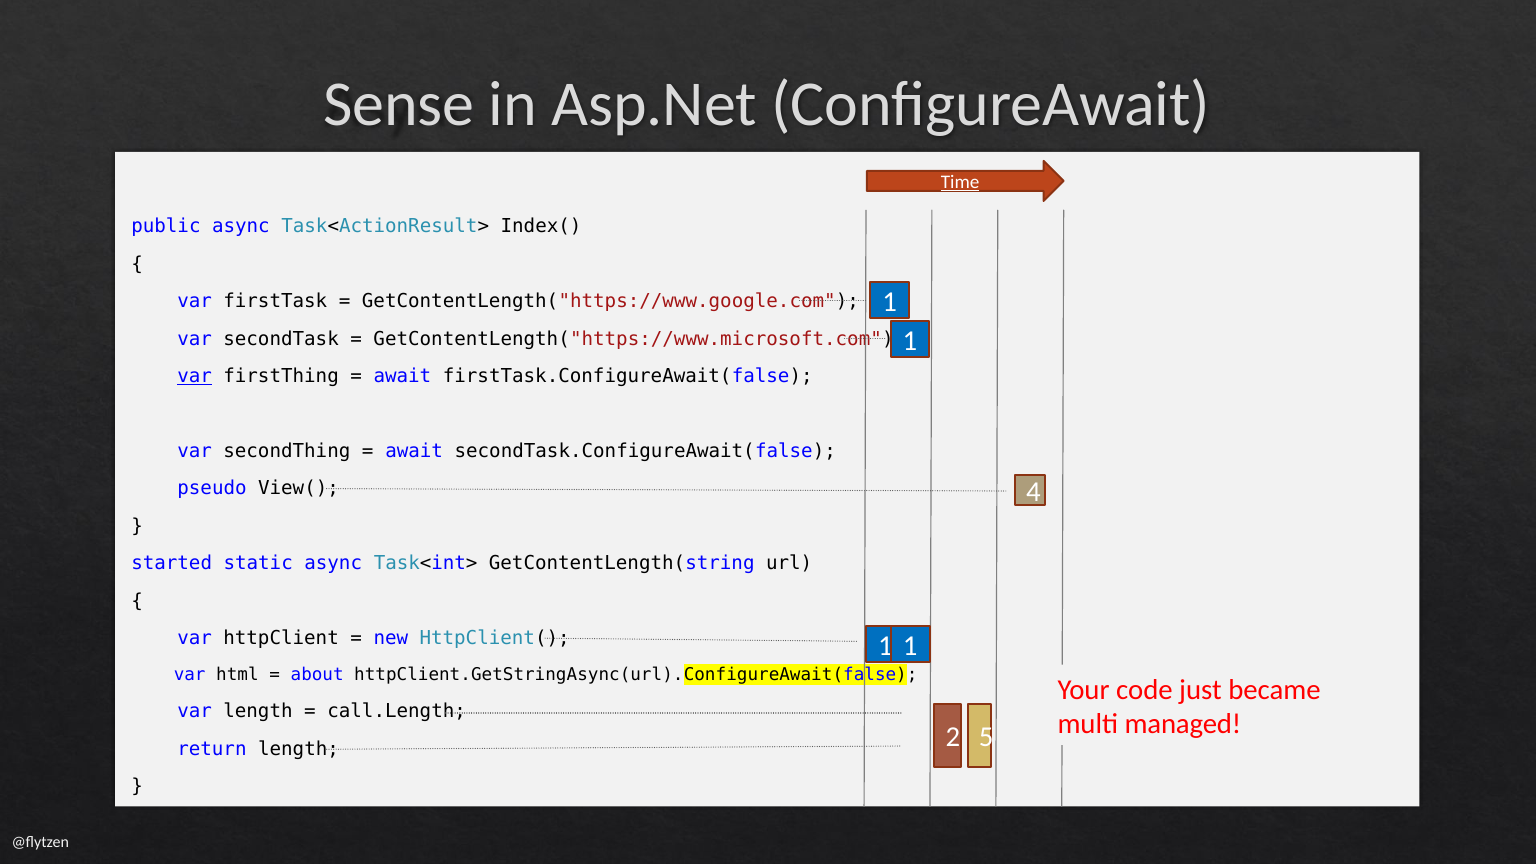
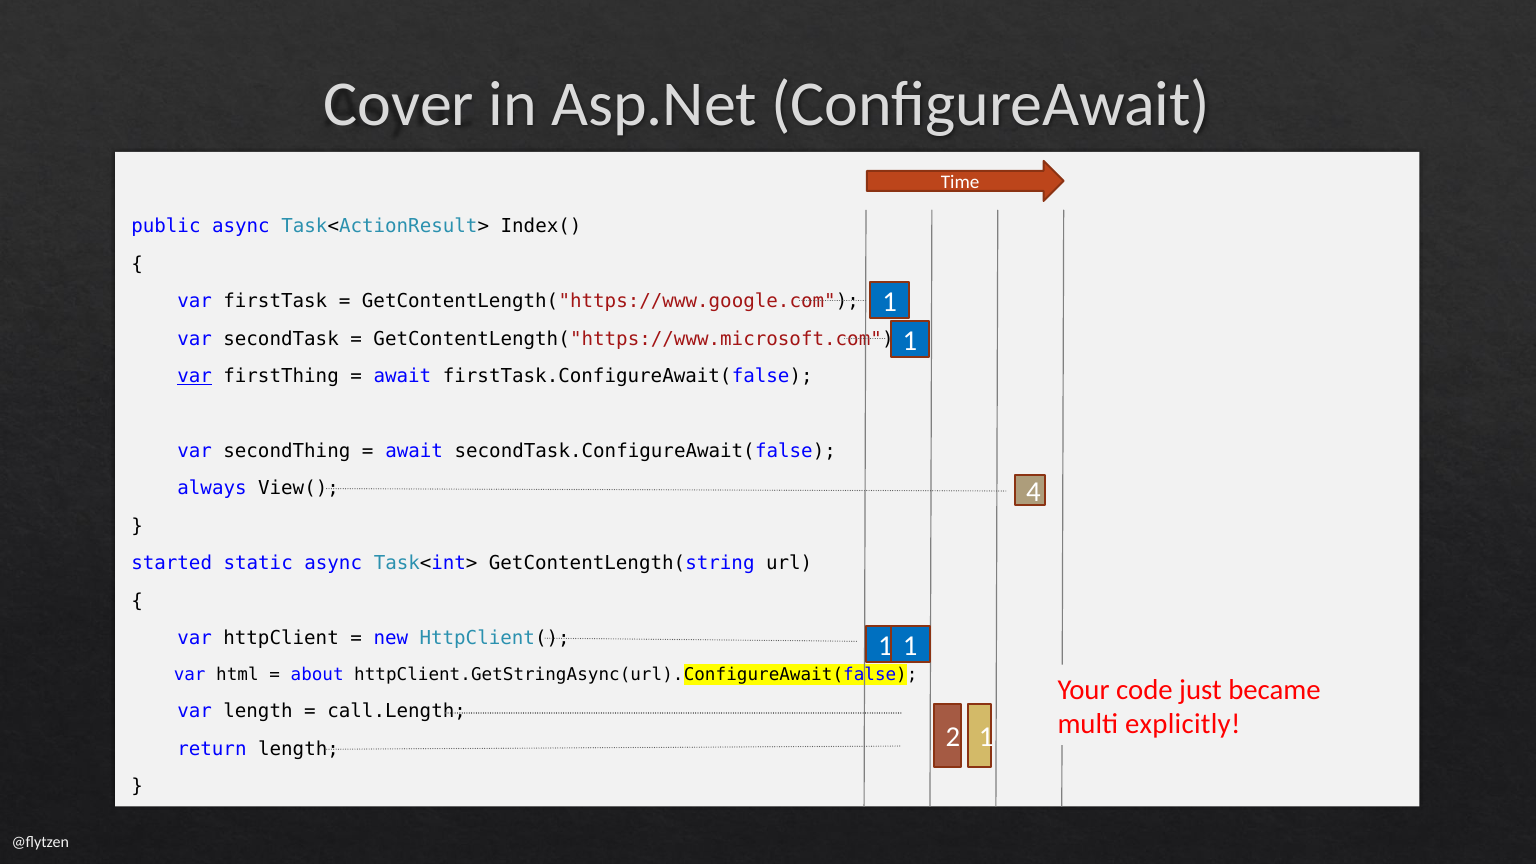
Sense: Sense -> Cover
Time underline: present -> none
pseudo: pseudo -> always
managed: managed -> explicitly
2 5: 5 -> 1
